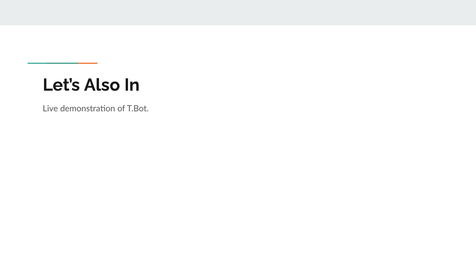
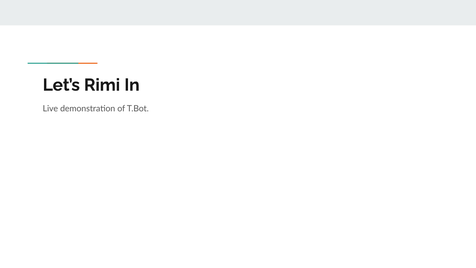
Also: Also -> Rimi
